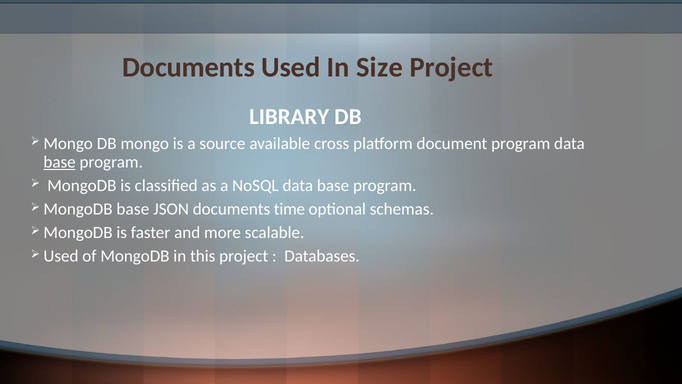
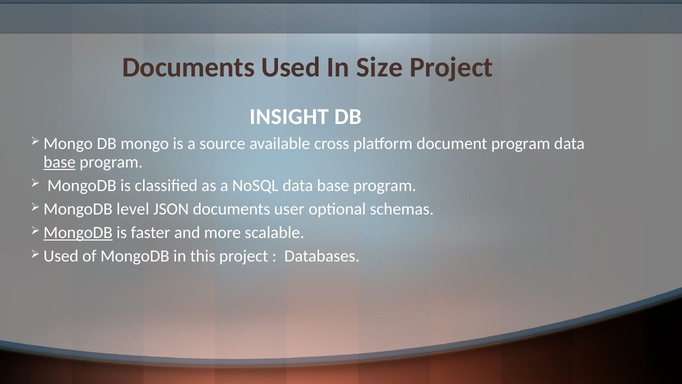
LIBRARY: LIBRARY -> INSIGHT
MongoDB base: base -> level
time: time -> user
MongoDB at (78, 232) underline: none -> present
